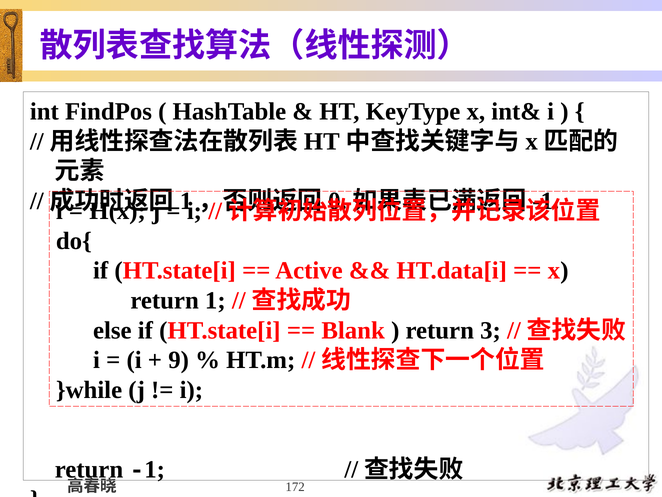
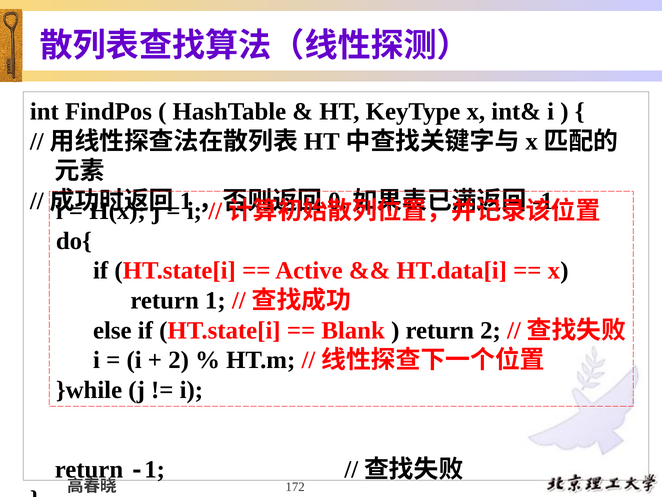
return 3: 3 -> 2
9 at (179, 360): 9 -> 2
